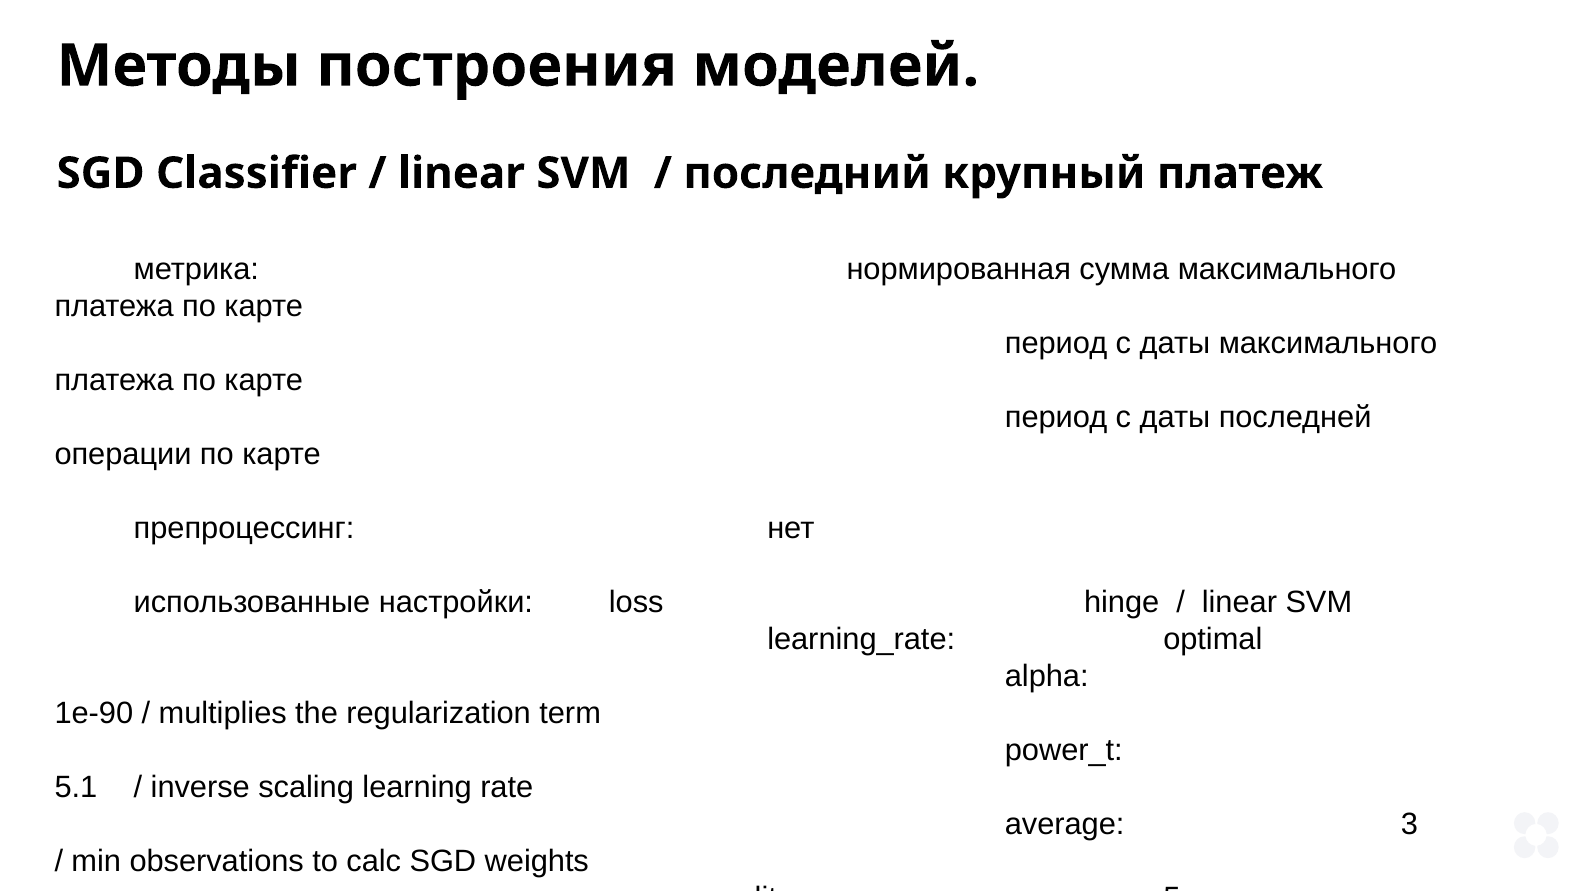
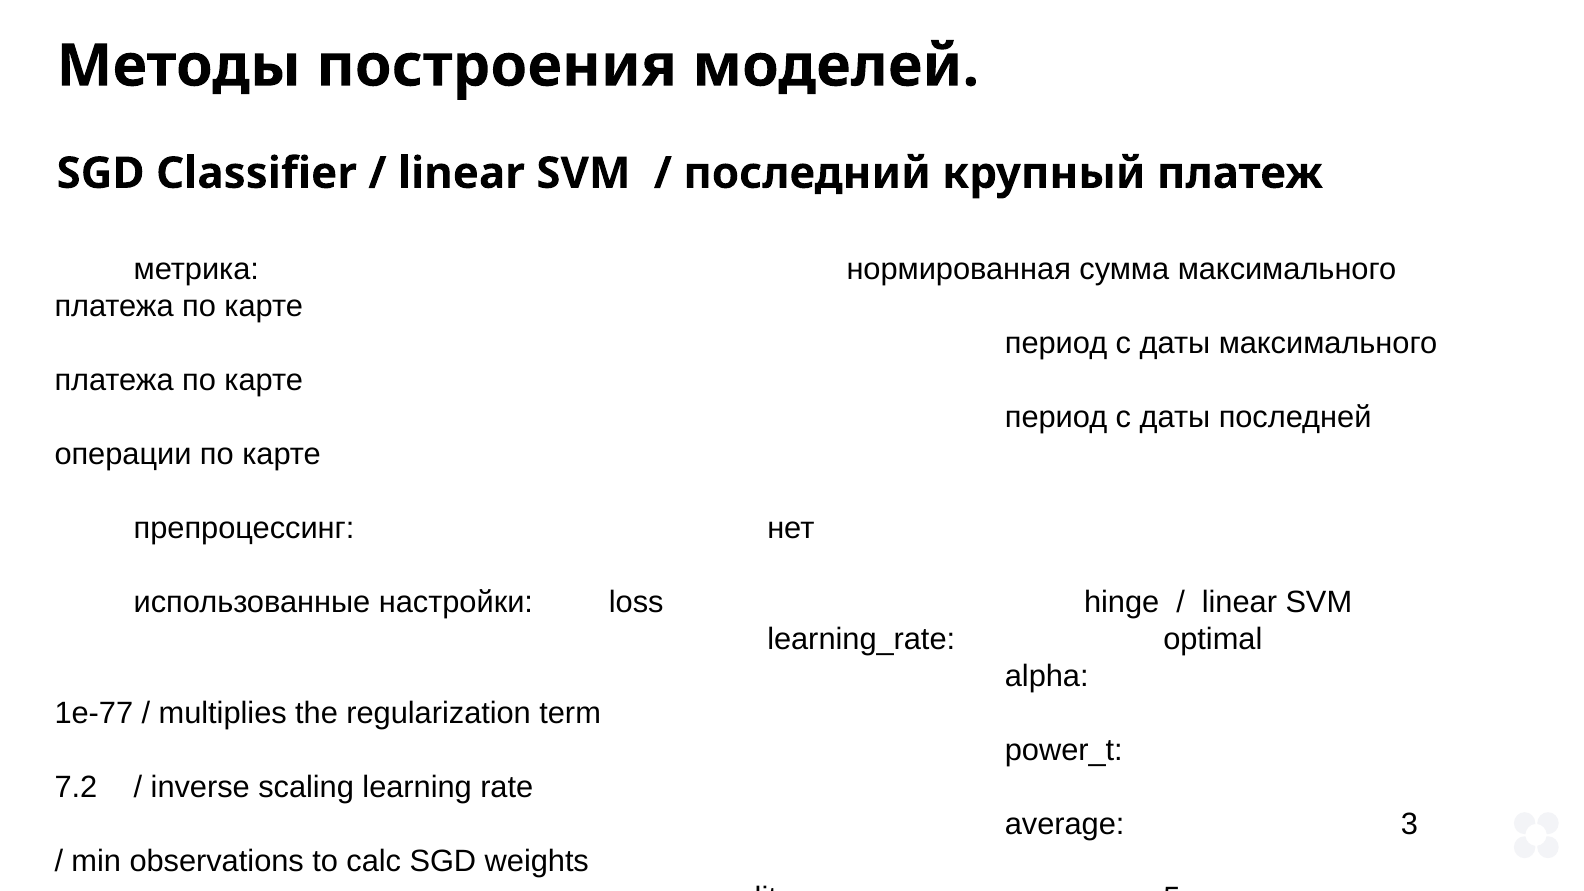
1e-90: 1e-90 -> 1e-77
5.1: 5.1 -> 7.2
